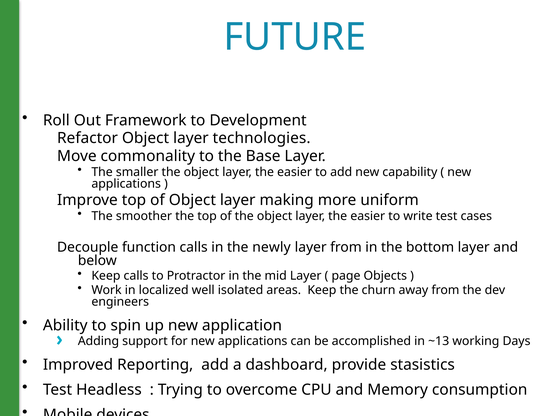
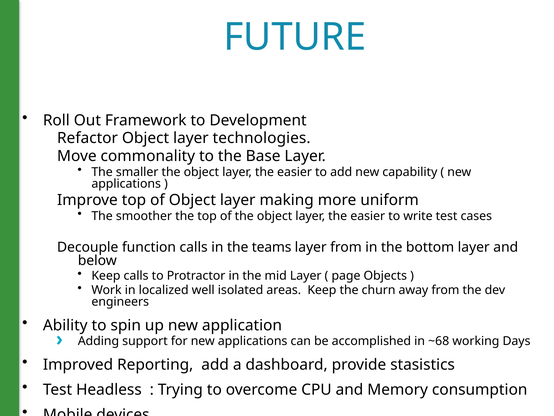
newly: newly -> teams
~13: ~13 -> ~68
